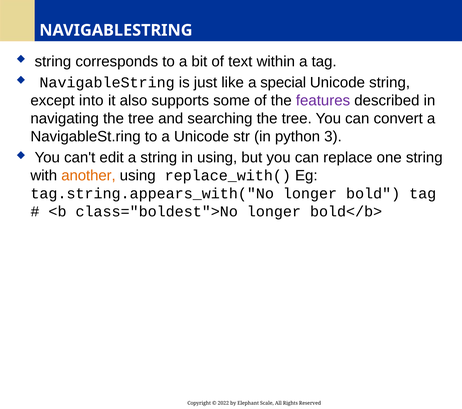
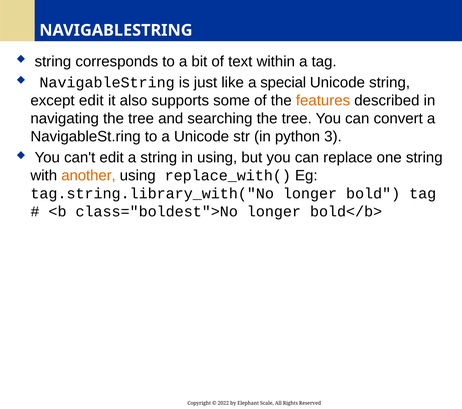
except into: into -> edit
features colour: purple -> orange
tag.string.appears_with("No: tag.string.appears_with("No -> tag.string.library_with("No
